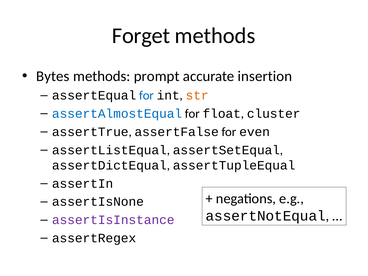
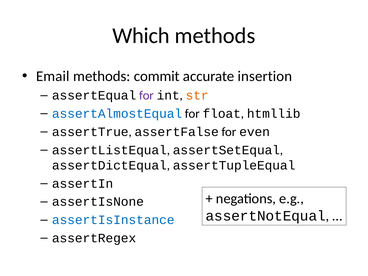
Forget: Forget -> Which
Bytes: Bytes -> Email
prompt: prompt -> commit
for at (147, 95) colour: blue -> purple
cluster: cluster -> htmllib
assertIsInstance colour: purple -> blue
